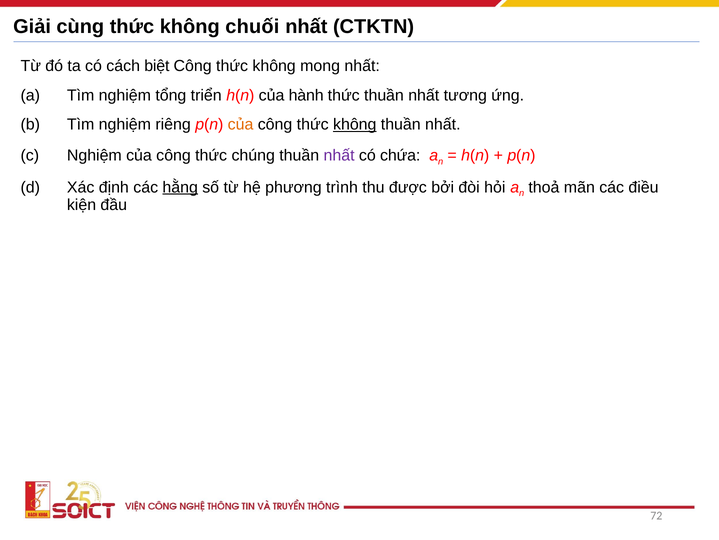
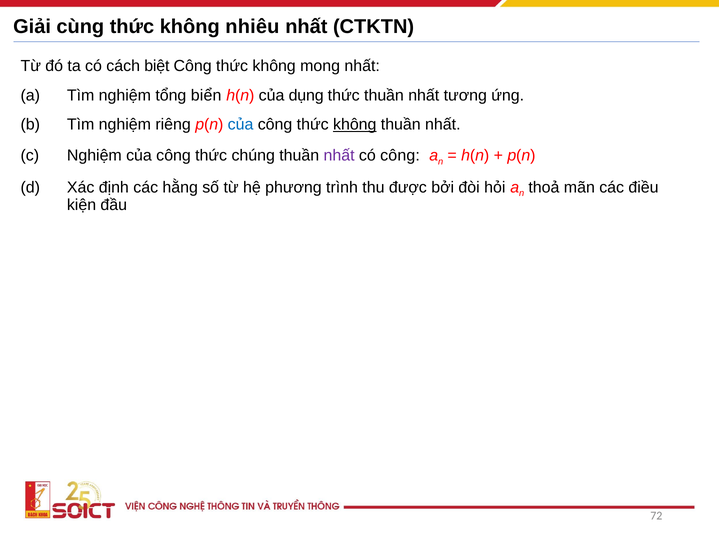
chuối: chuối -> nhiêu
triển: triển -> biển
hành: hành -> dụng
của at (241, 124) colour: orange -> blue
có chứa: chứa -> công
hằng underline: present -> none
